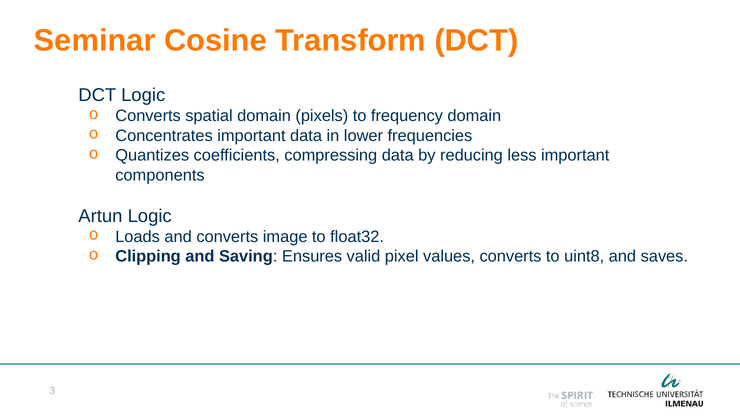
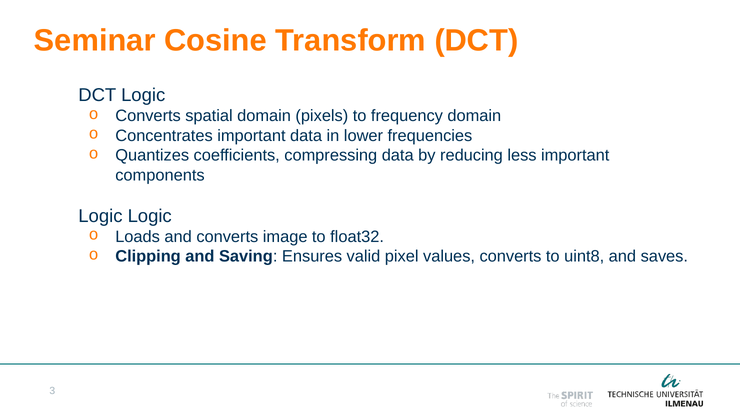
Artun at (100, 216): Artun -> Logic
